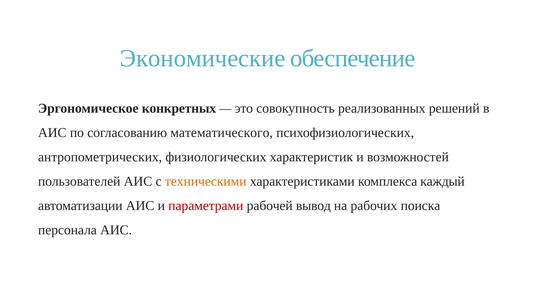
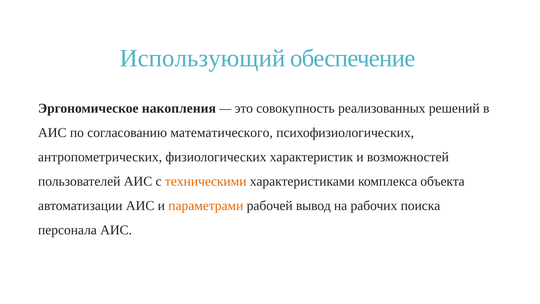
Экономические: Экономические -> Использующий
конкретных: конкретных -> накопления
каждый: каждый -> объекта
параметрами colour: red -> orange
